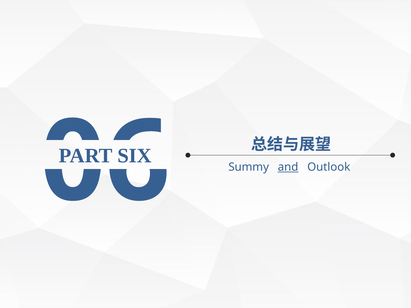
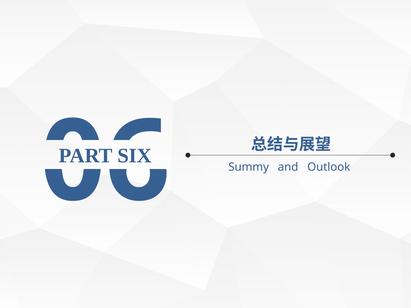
and underline: present -> none
